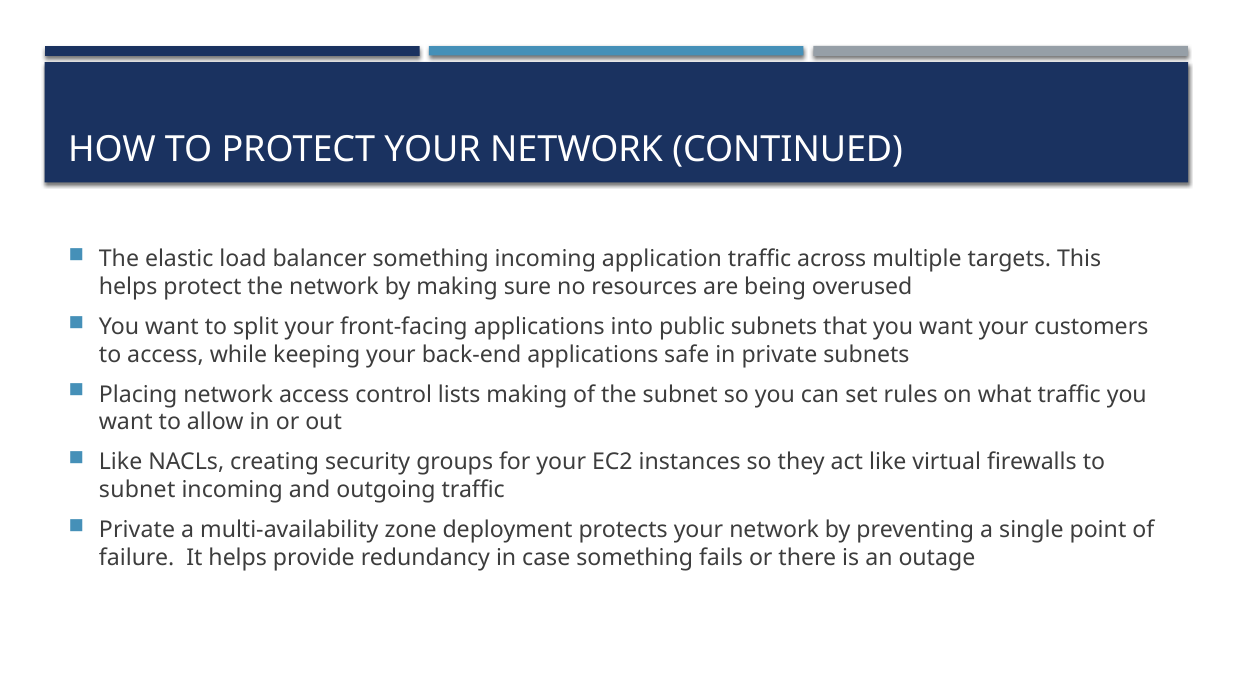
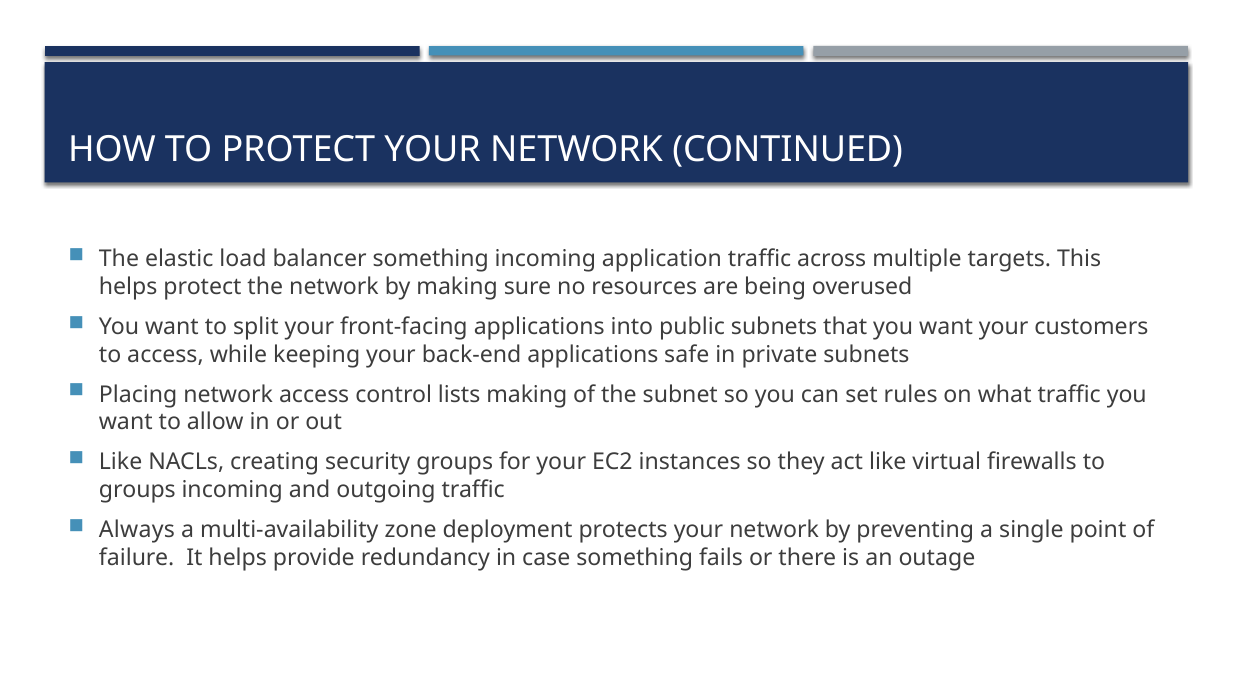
subnet at (137, 490): subnet -> groups
Private at (137, 530): Private -> Always
